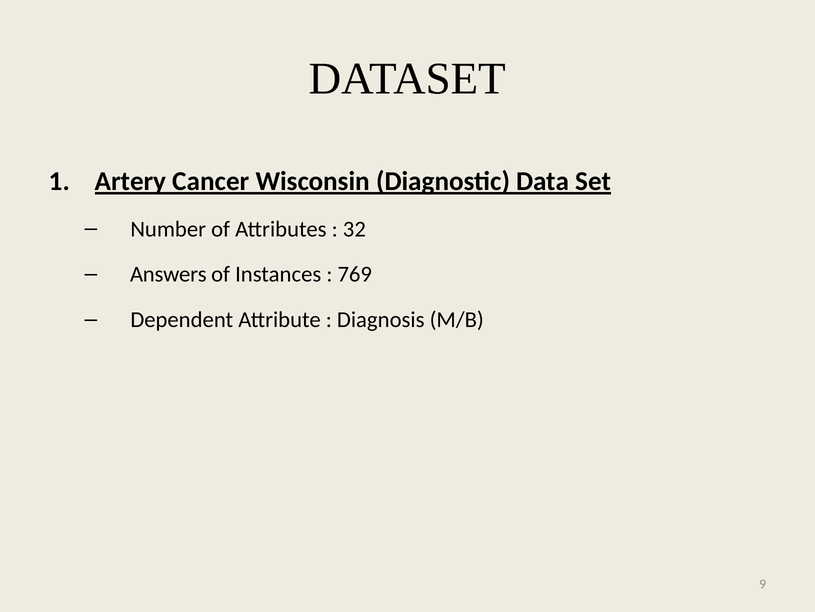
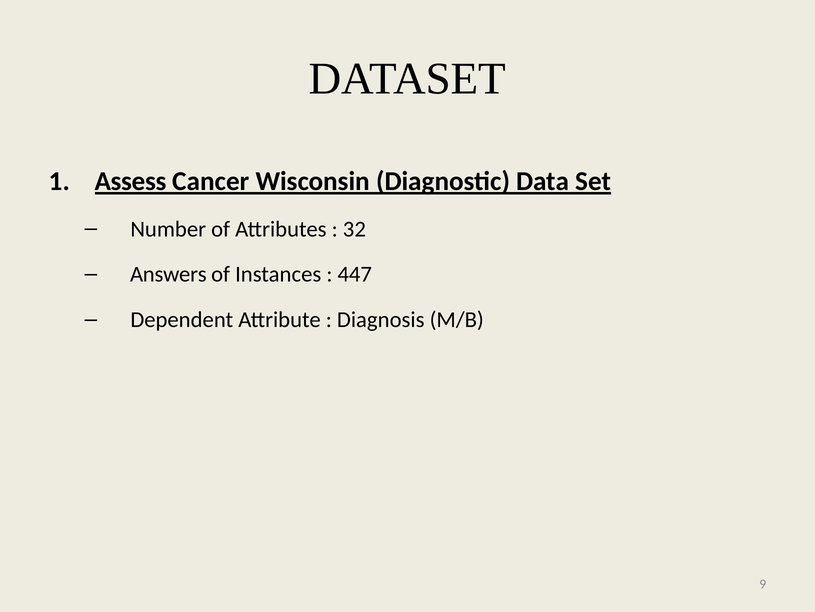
Artery: Artery -> Assess
769: 769 -> 447
